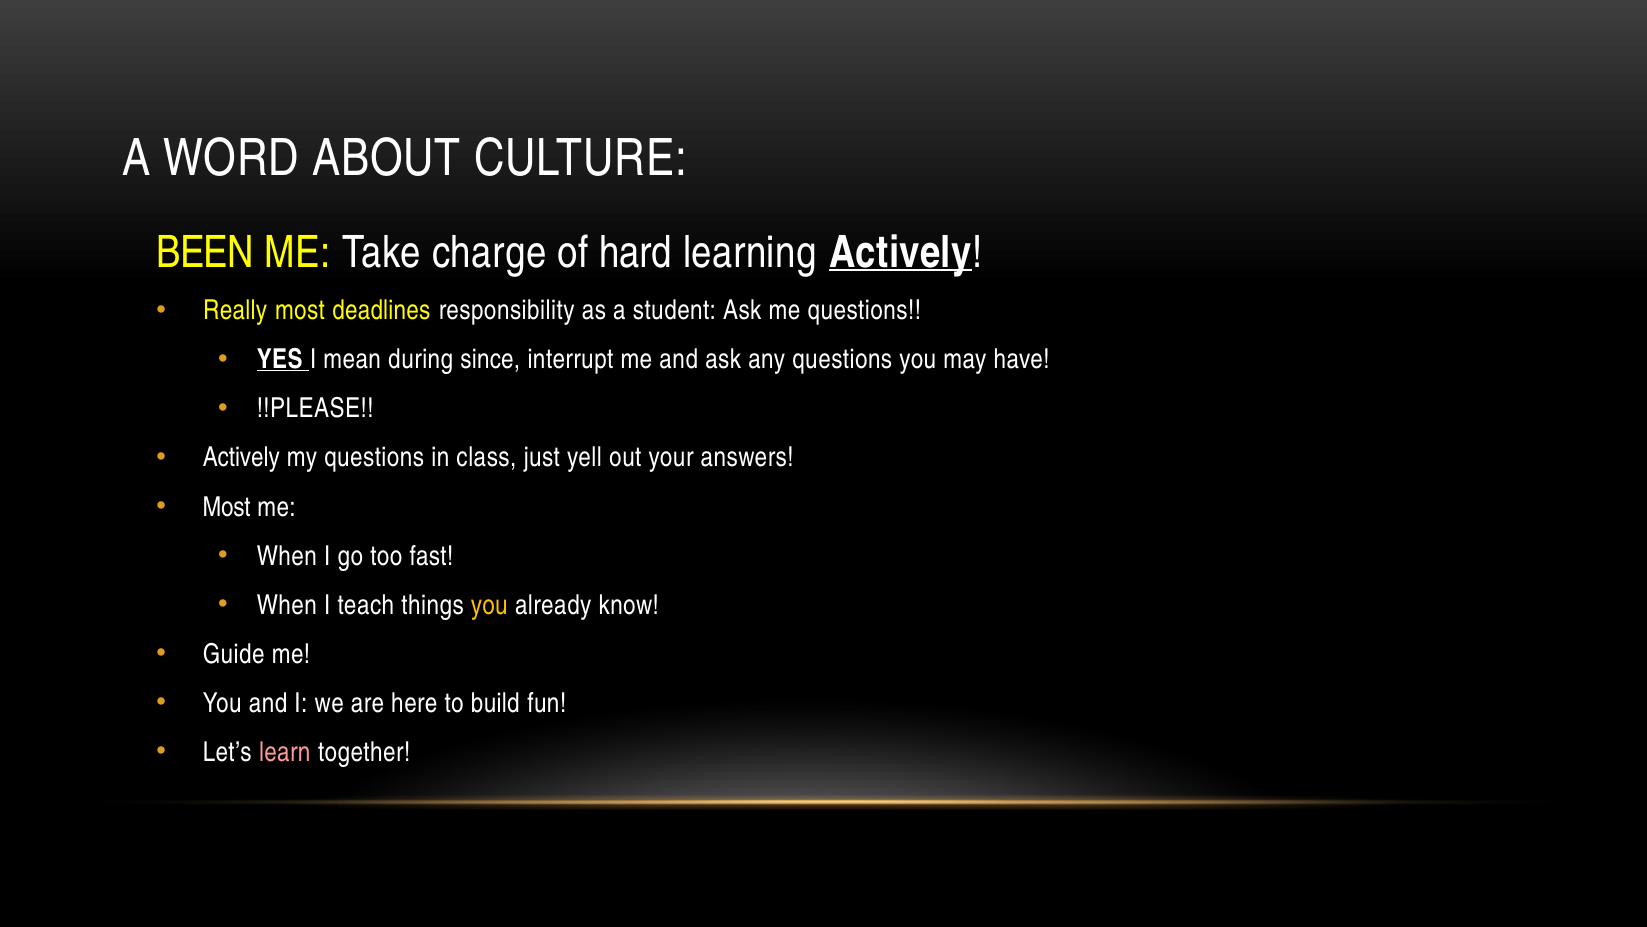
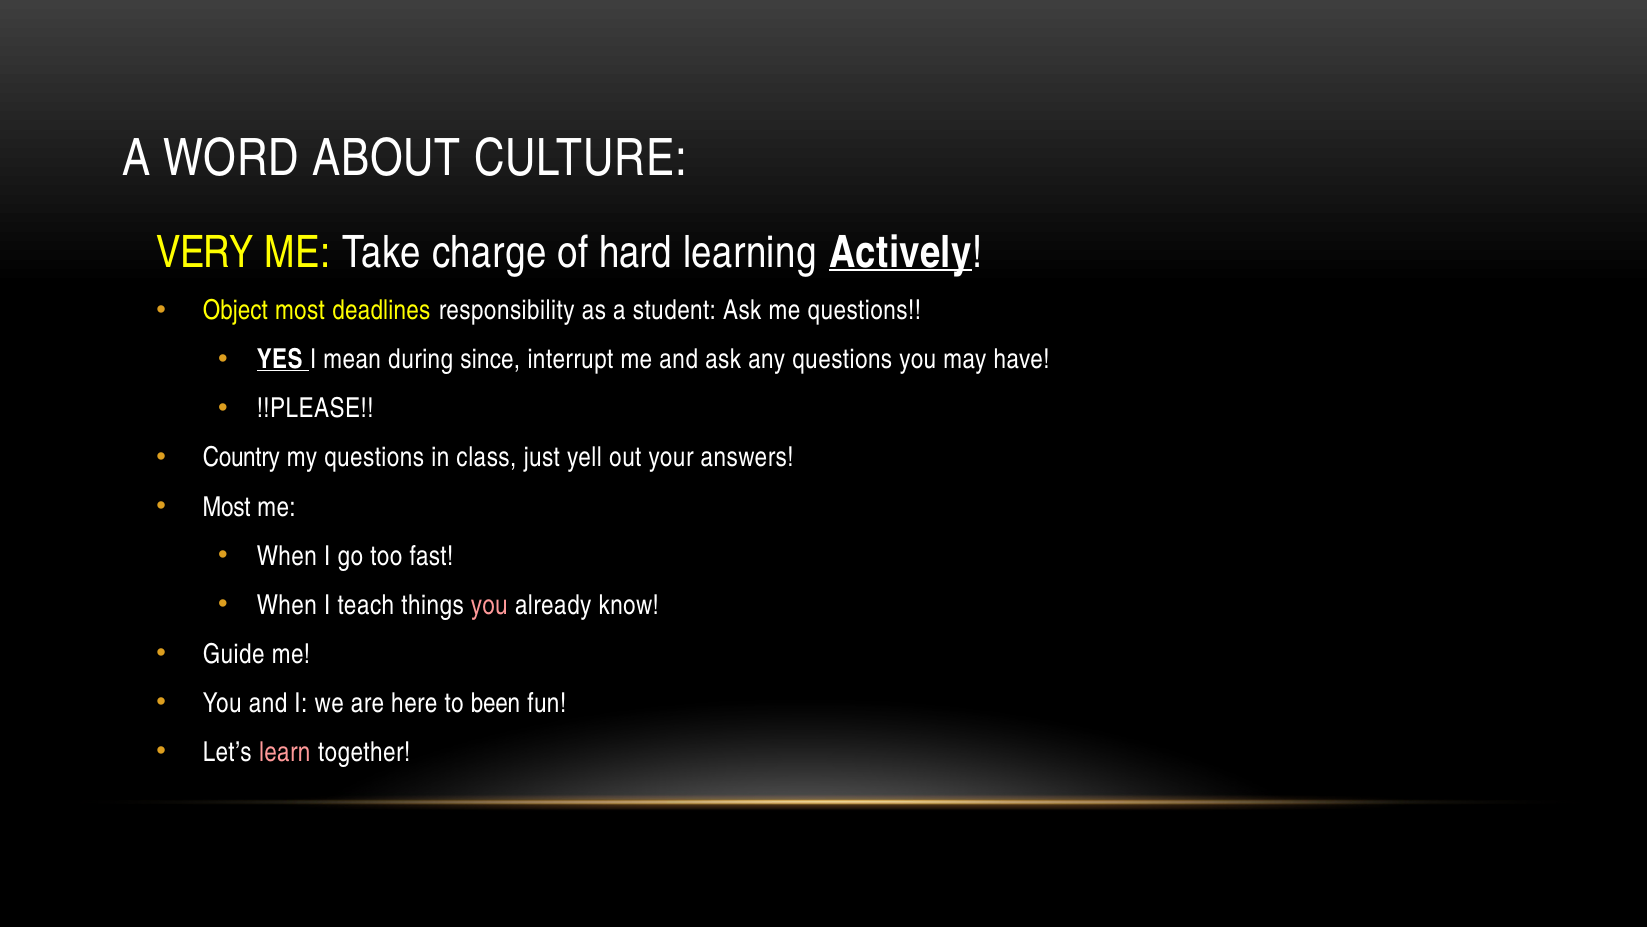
BEEN: BEEN -> VERY
Really: Really -> Object
Actively at (241, 458): Actively -> Country
you at (489, 605) colour: yellow -> pink
build: build -> been
